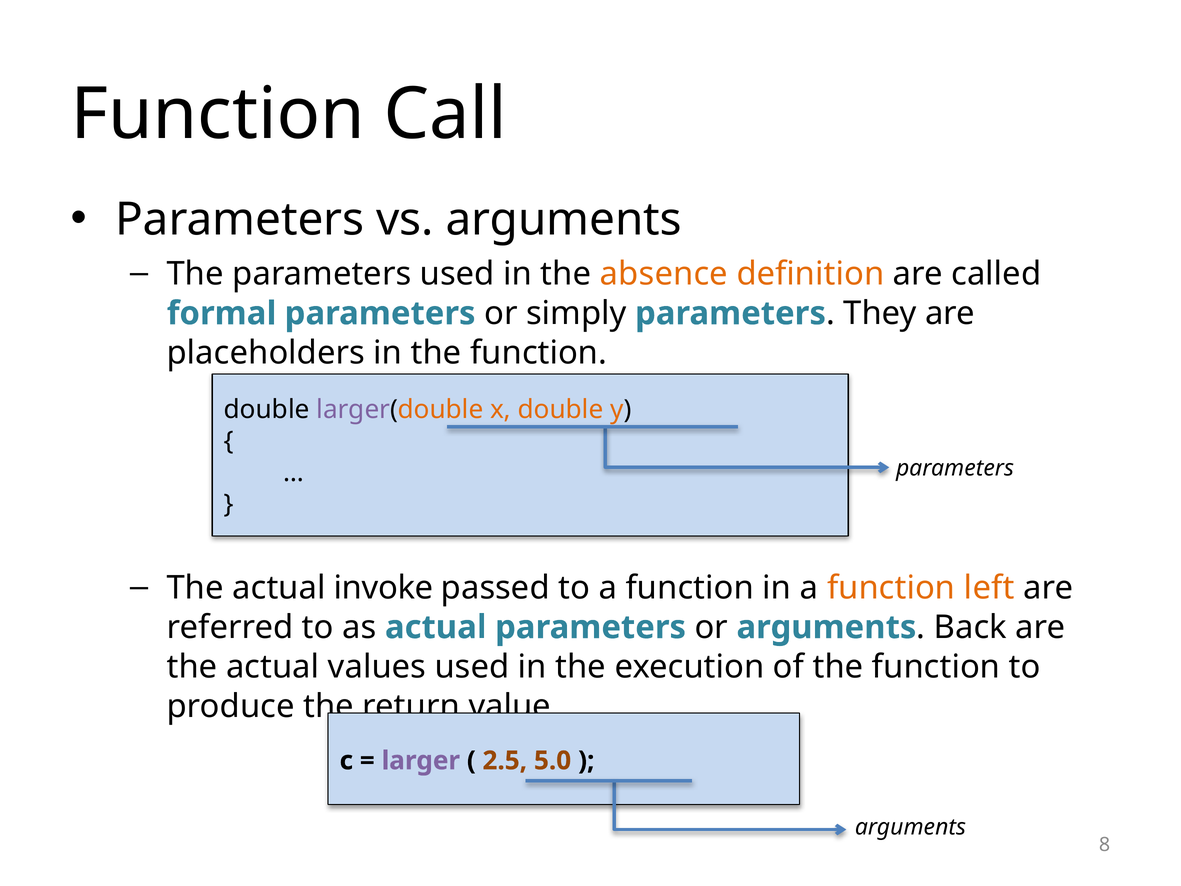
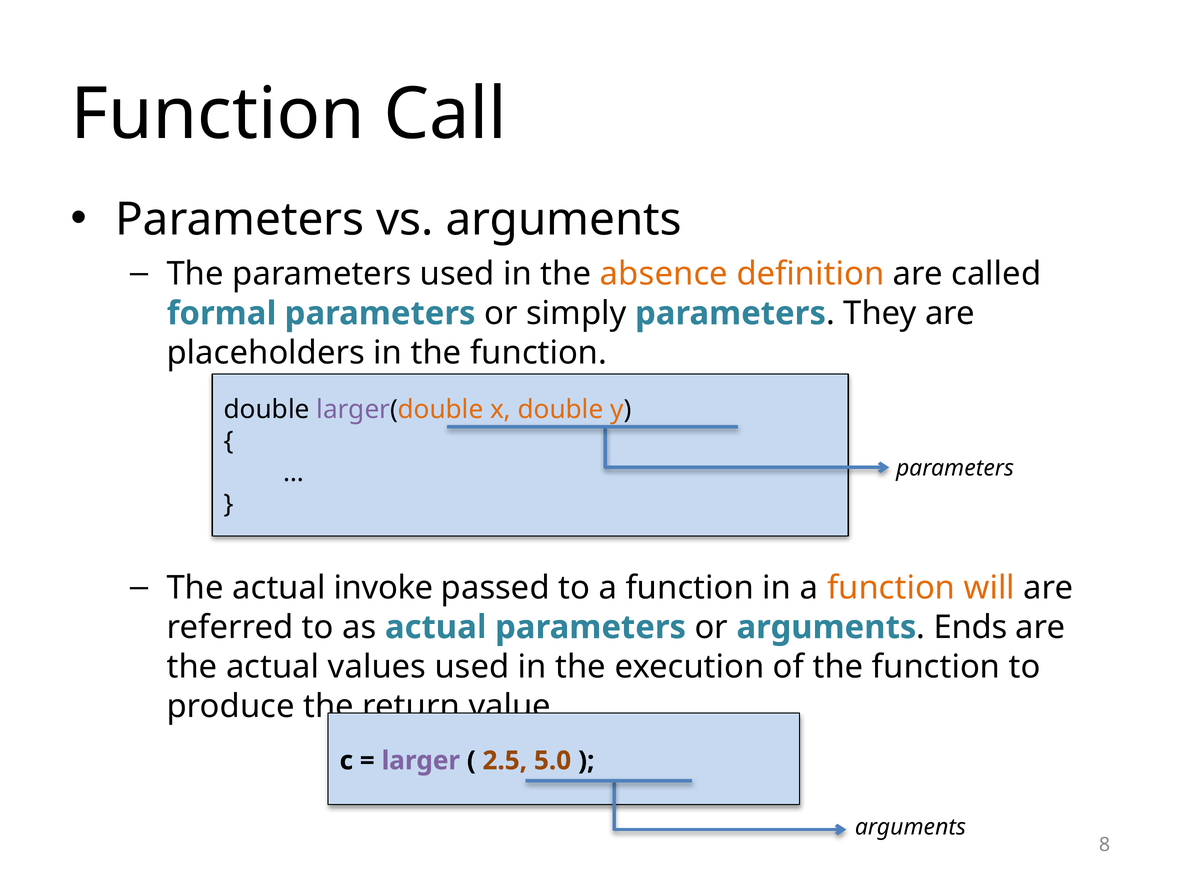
left: left -> will
Back: Back -> Ends
